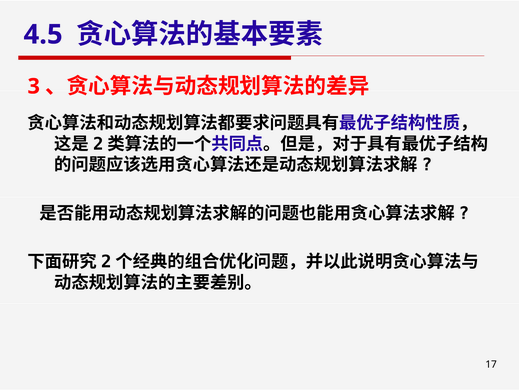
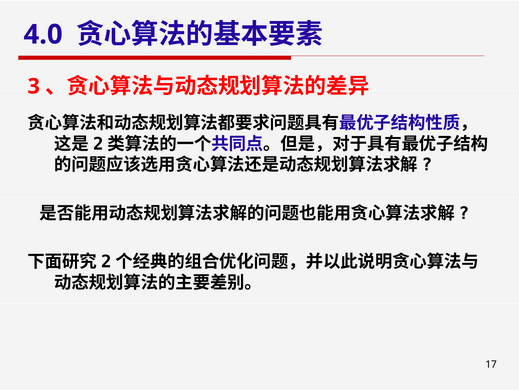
4.5: 4.5 -> 4.0
